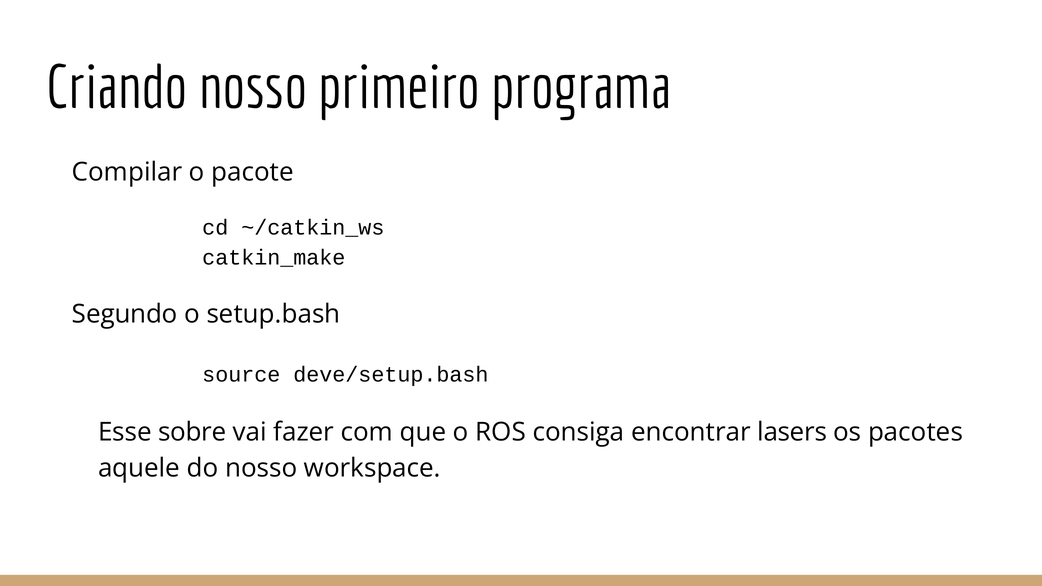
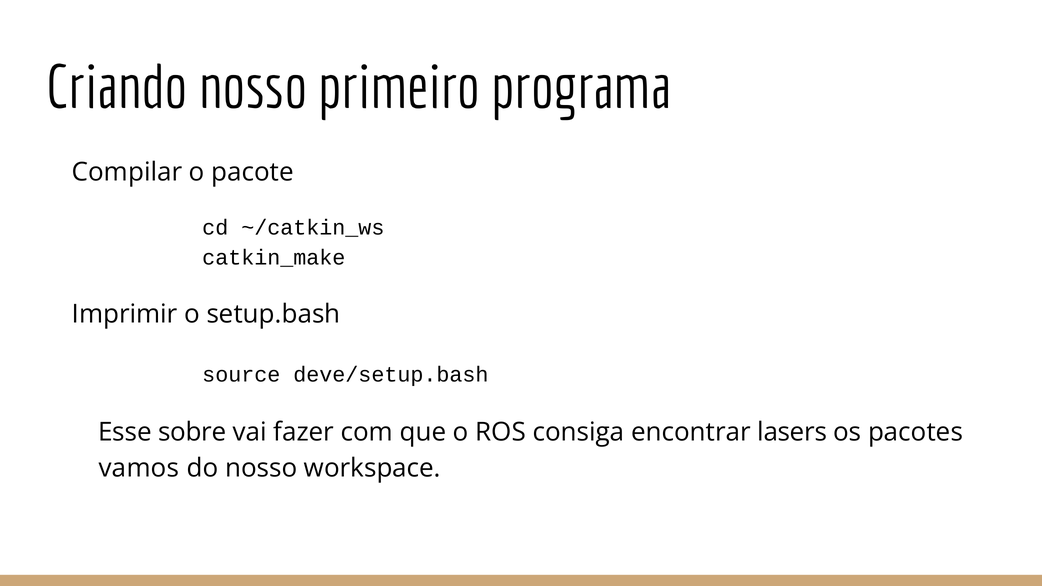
Segundo: Segundo -> Imprimir
aquele: aquele -> vamos
